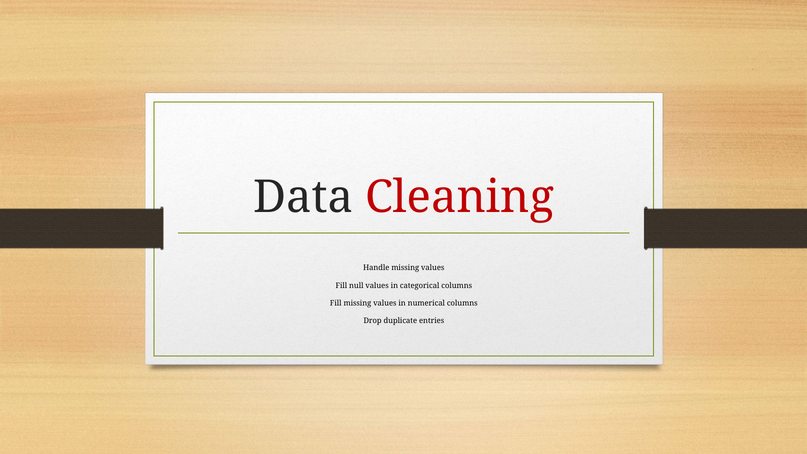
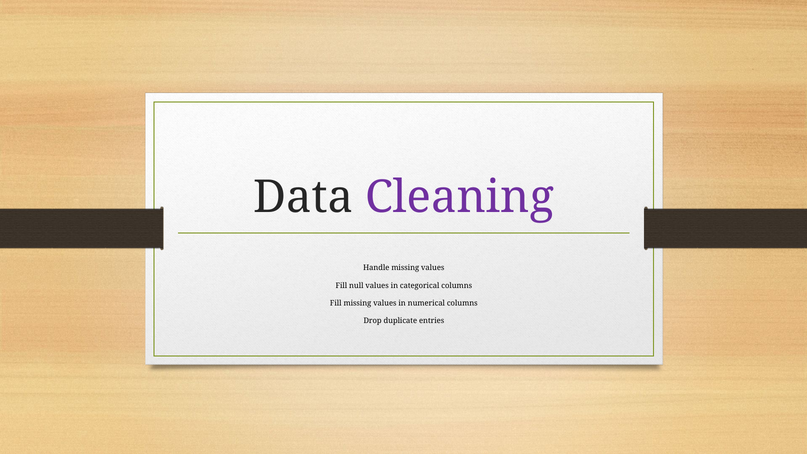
Cleaning colour: red -> purple
